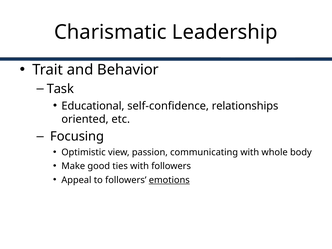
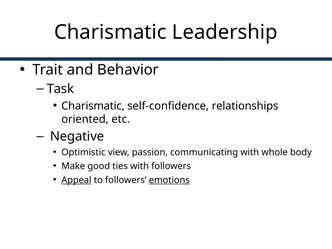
Educational at (93, 106): Educational -> Charismatic
Focusing: Focusing -> Negative
Appeal underline: none -> present
